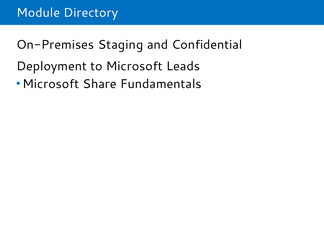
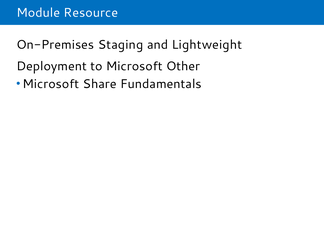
Directory: Directory -> Resource
Confidential: Confidential -> Lightweight
Leads: Leads -> Other
